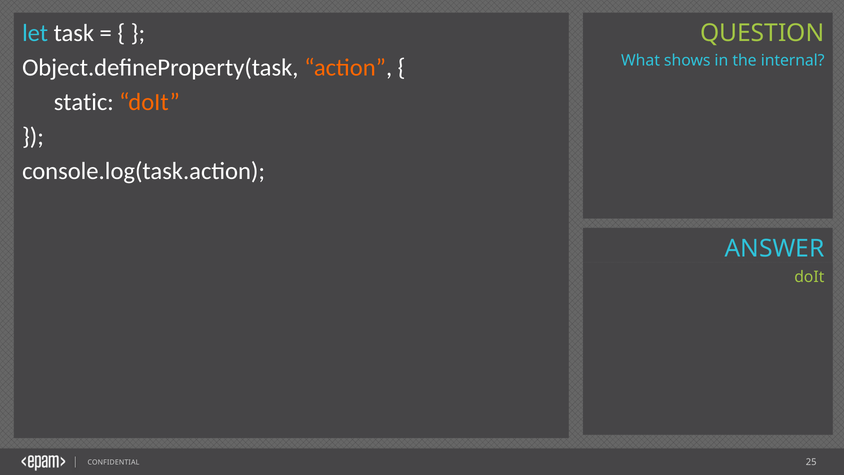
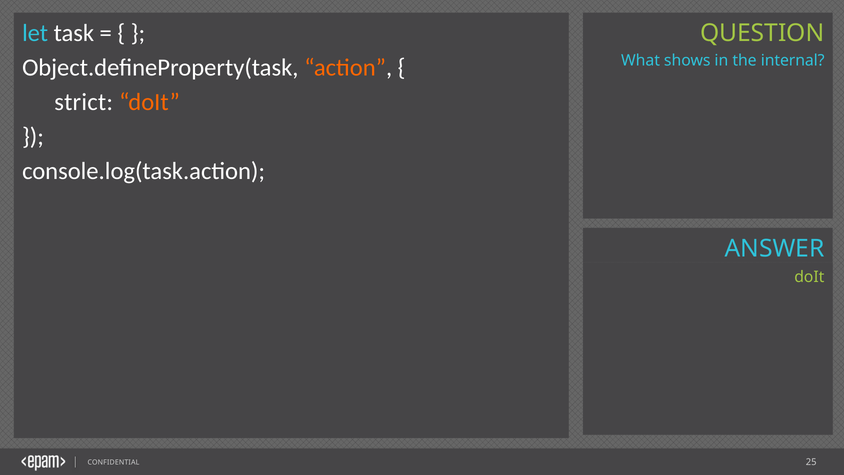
static: static -> strict
